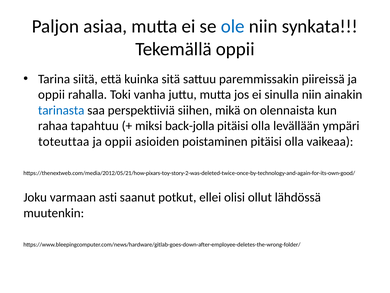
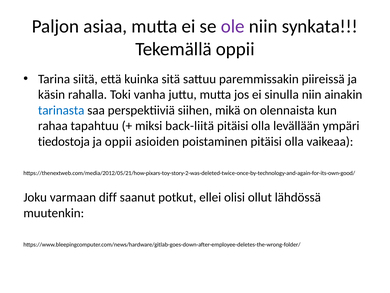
ole colour: blue -> purple
oppii at (51, 95): oppii -> käsin
back-jolla: back-jolla -> back-liitä
toteuttaa: toteuttaa -> tiedostoja
asti: asti -> diff
